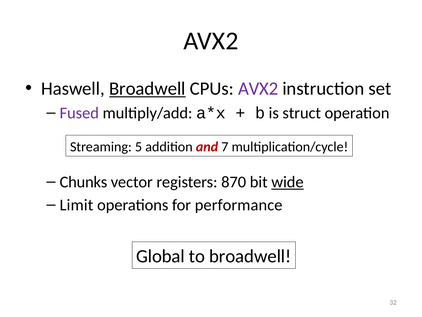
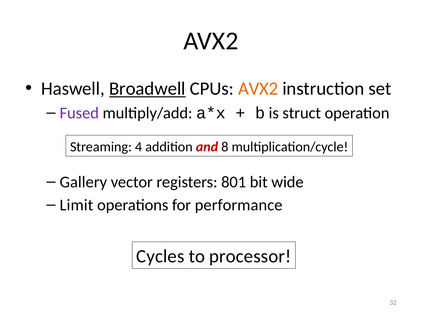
AVX2 at (258, 89) colour: purple -> orange
5: 5 -> 4
7: 7 -> 8
Chunks: Chunks -> Gallery
870: 870 -> 801
wide underline: present -> none
Global: Global -> Cycles
to broadwell: broadwell -> processor
